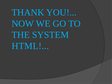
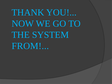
HTML: HTML -> FROM
